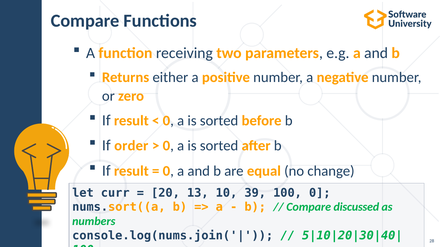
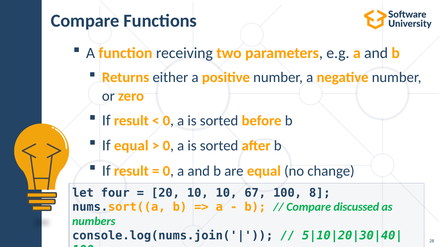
If order: order -> equal
curr: curr -> four
20 13: 13 -> 10
39: 39 -> 67
100 0: 0 -> 8
